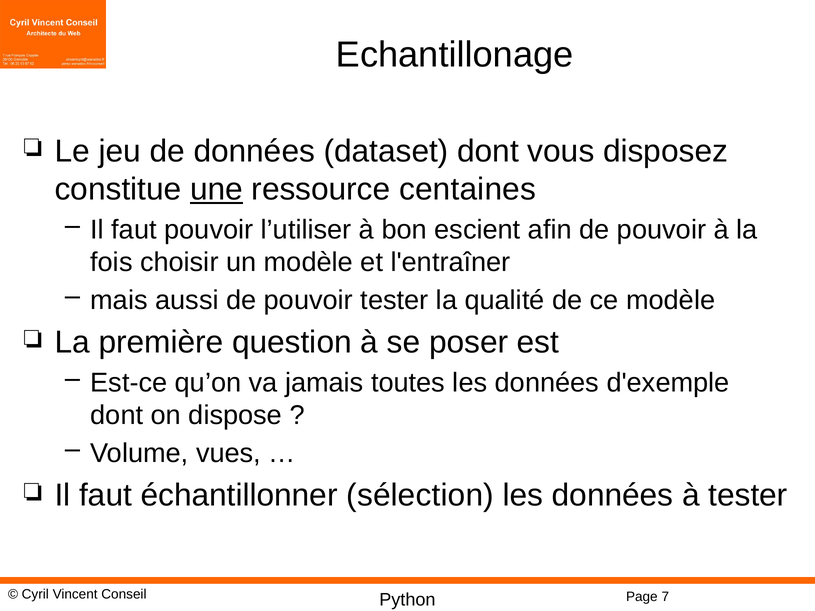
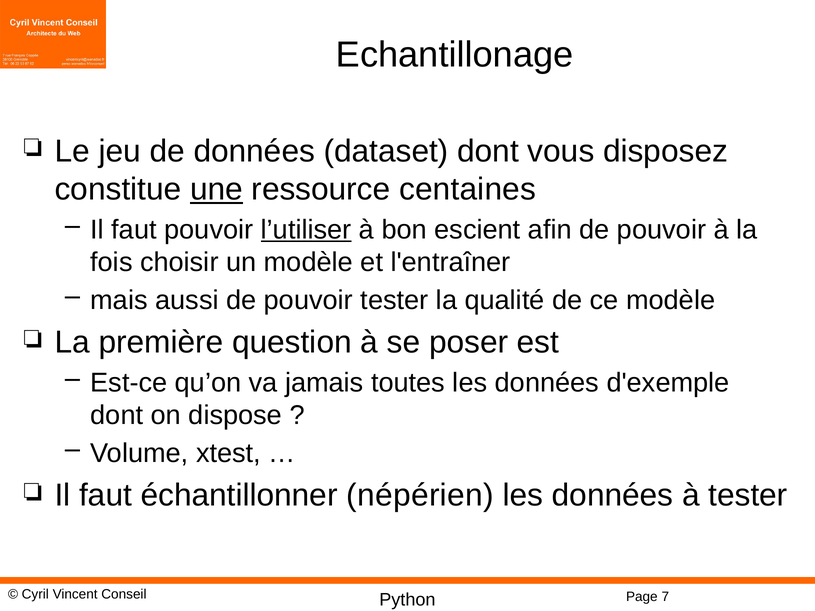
l’utiliser underline: none -> present
vues: vues -> xtest
sélection: sélection -> népérien
